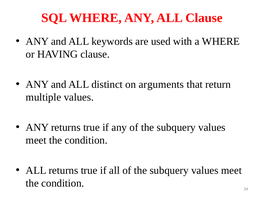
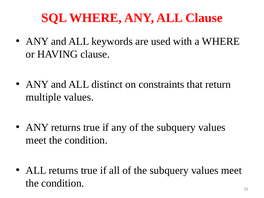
arguments: arguments -> constraints
